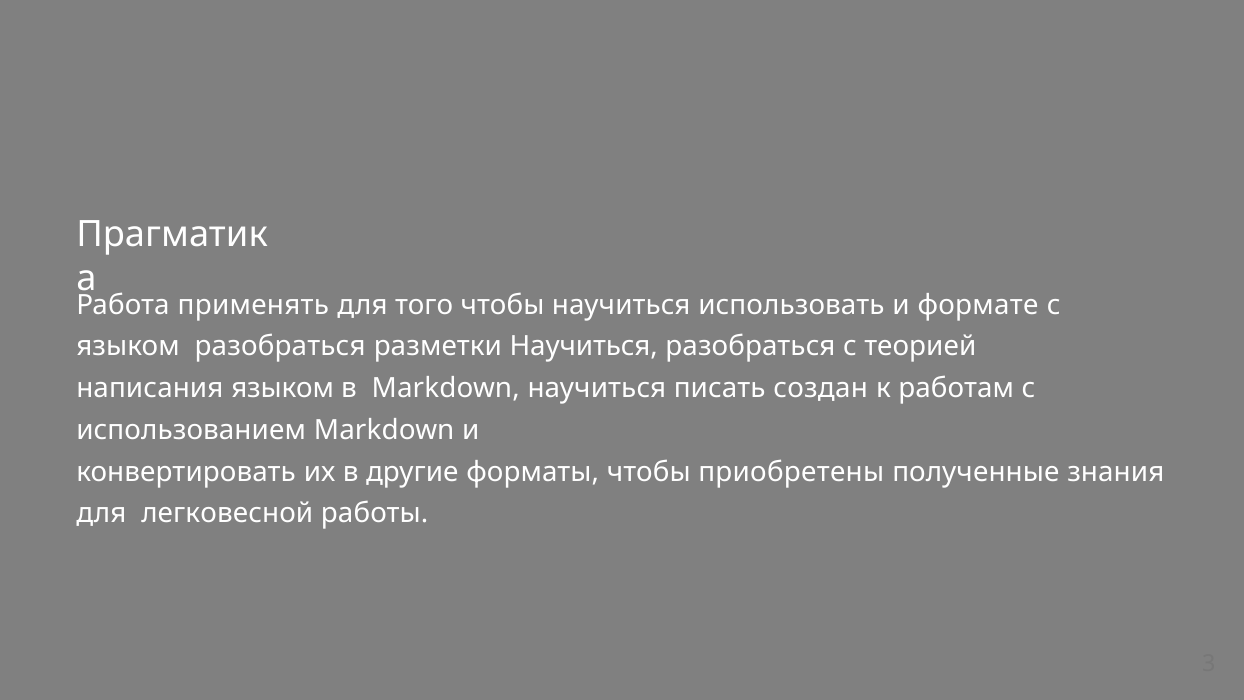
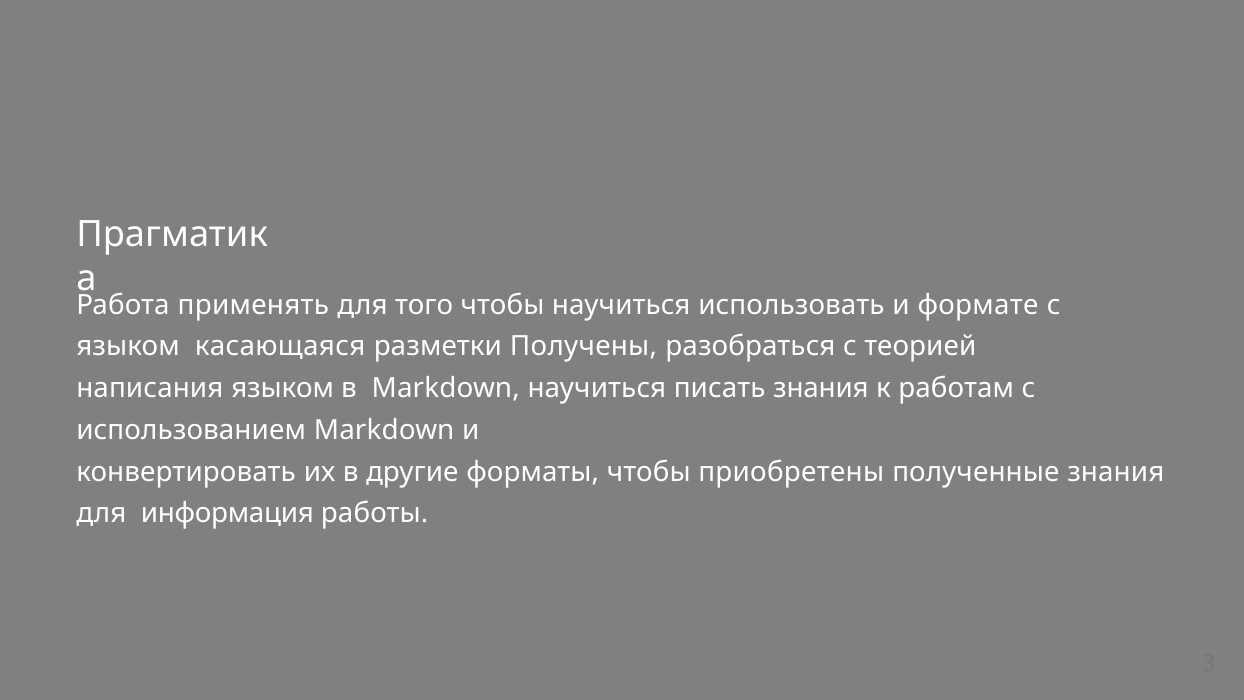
языком разобраться: разобраться -> касающаяся
разметки Научиться: Научиться -> Получены
писать создан: создан -> знания
легковесной: легковесной -> информация
